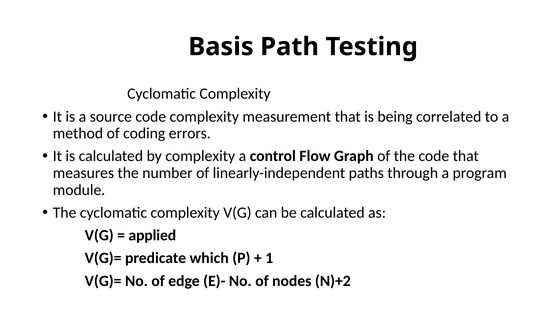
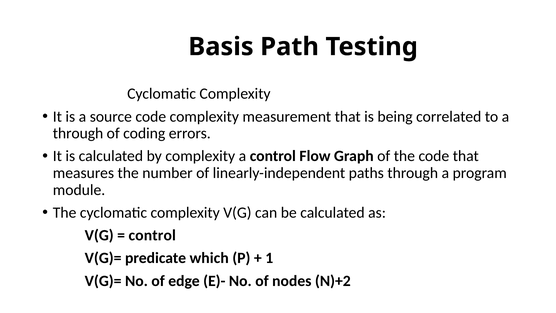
method at (78, 133): method -> through
applied at (152, 235): applied -> control
